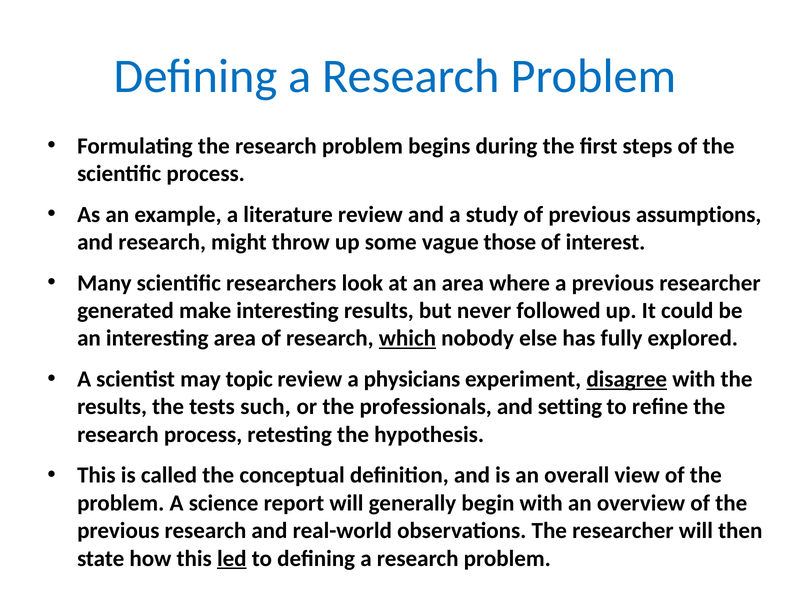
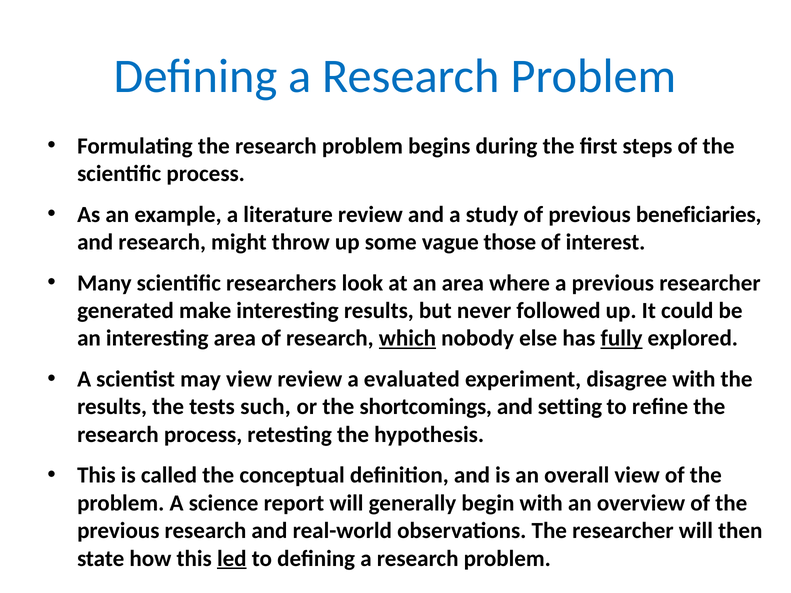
assumptions: assumptions -> beneficiaries
fully underline: none -> present
may topic: topic -> view
physicians: physicians -> evaluated
disagree underline: present -> none
professionals: professionals -> shortcomings
